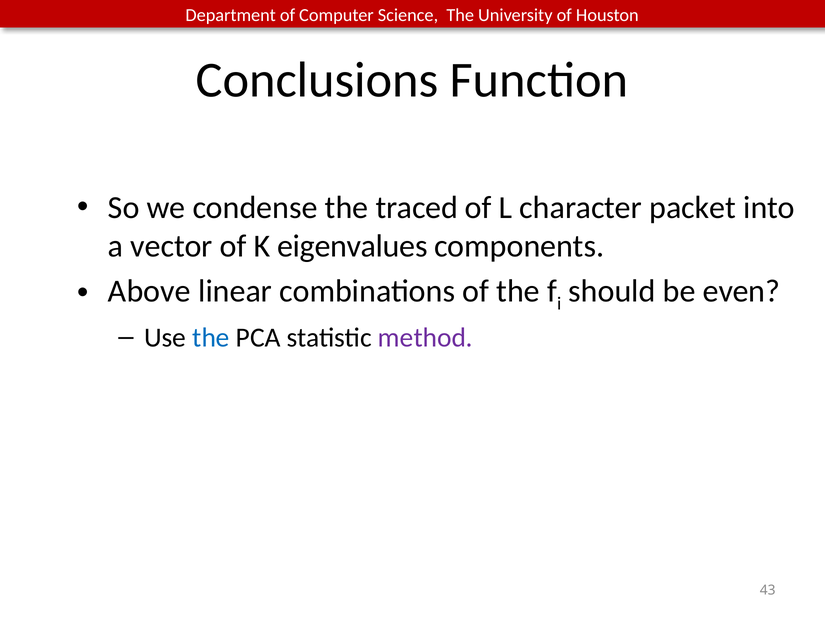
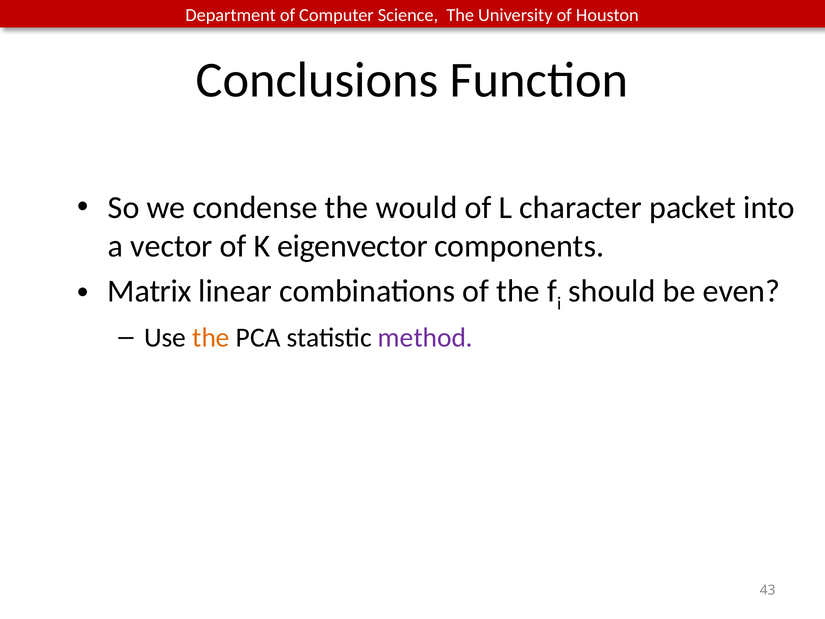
traced: traced -> would
eigenvalues: eigenvalues -> eigenvector
Above: Above -> Matrix
the at (211, 337) colour: blue -> orange
